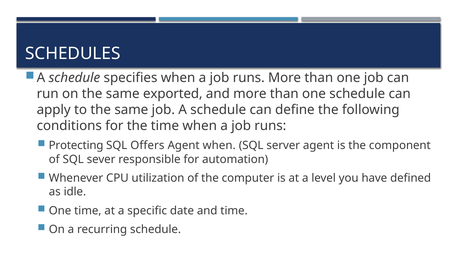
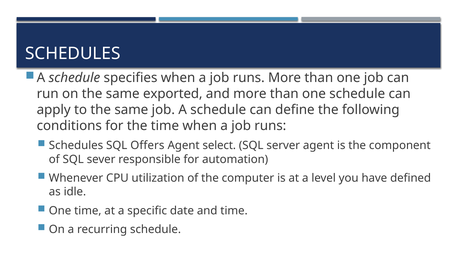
Protecting at (76, 146): Protecting -> Schedules
Agent when: when -> select
